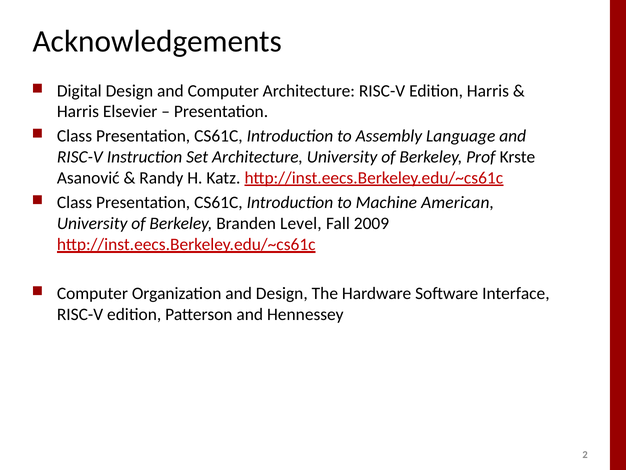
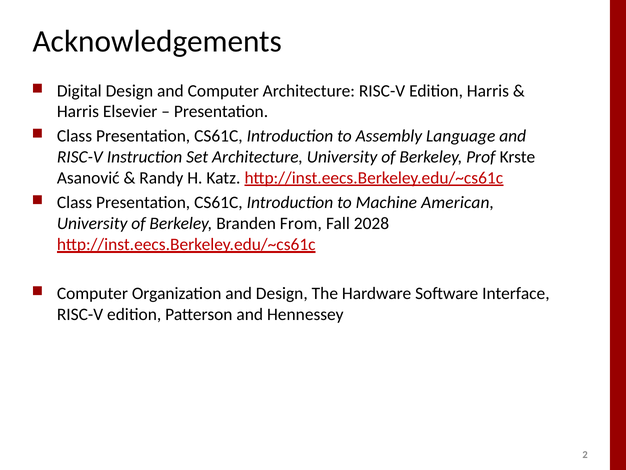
Level: Level -> From
2009: 2009 -> 2028
